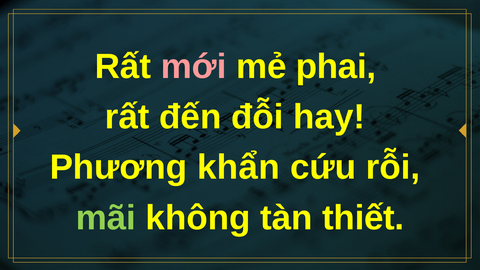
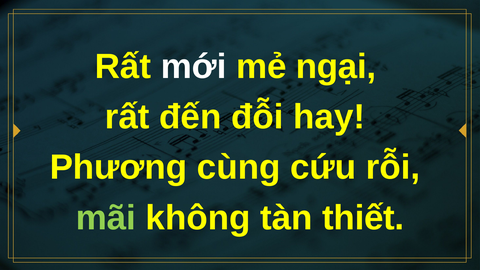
mới colour: pink -> white
phai: phai -> ngại
khẩn: khẩn -> cùng
